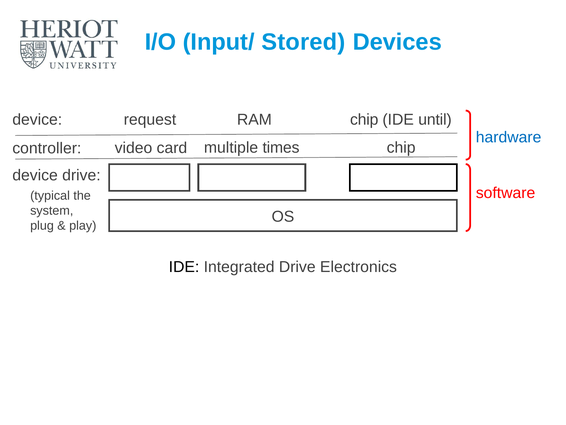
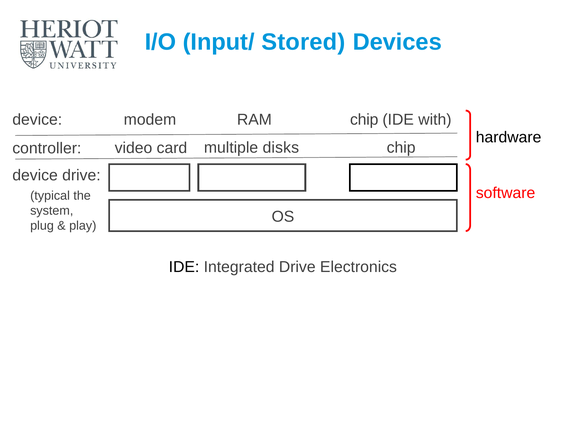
request: request -> modem
until: until -> with
hardware colour: blue -> black
times: times -> disks
